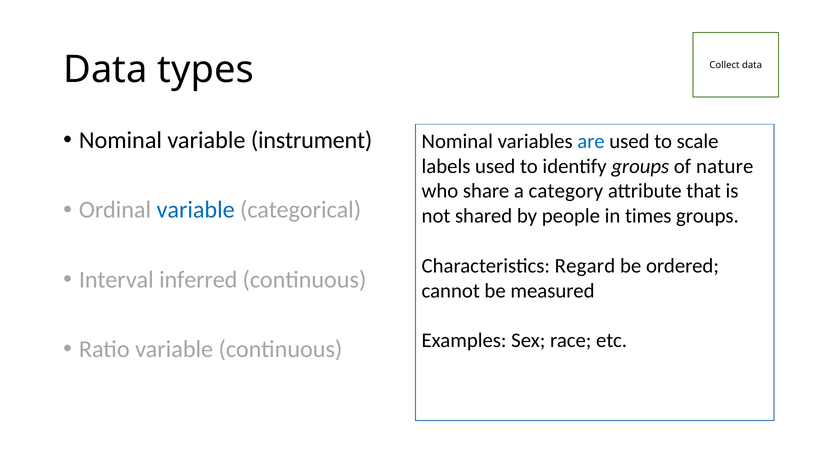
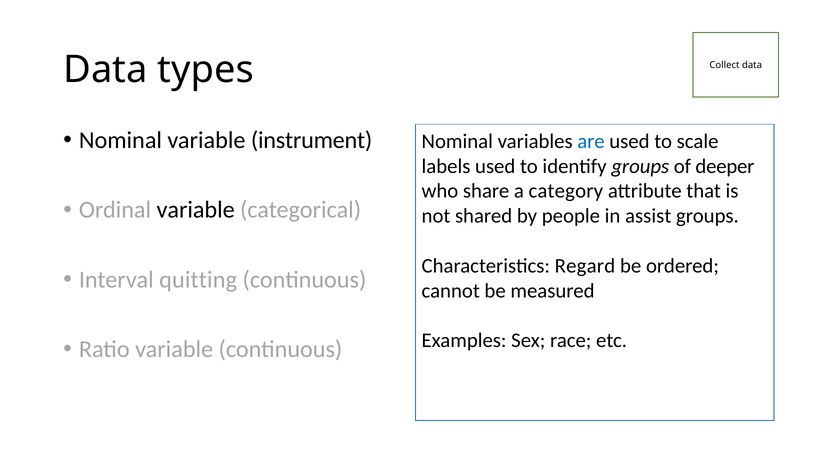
nature: nature -> deeper
variable at (196, 210) colour: blue -> black
times: times -> assist
inferred: inferred -> quitting
